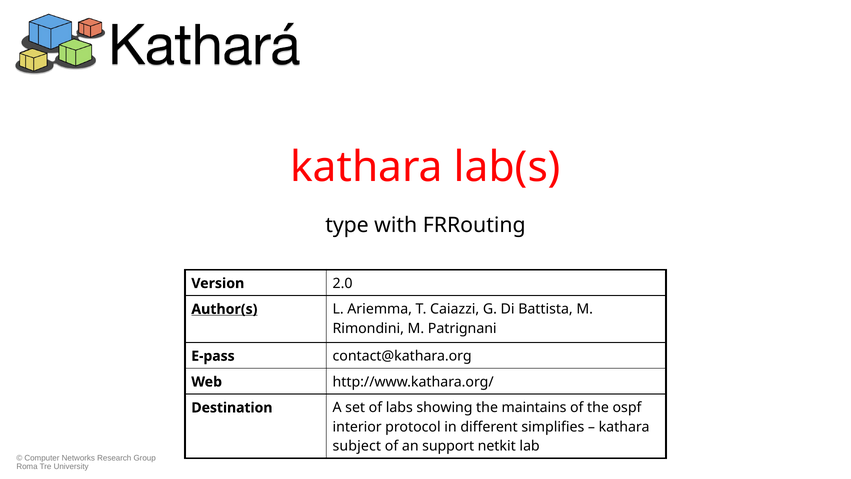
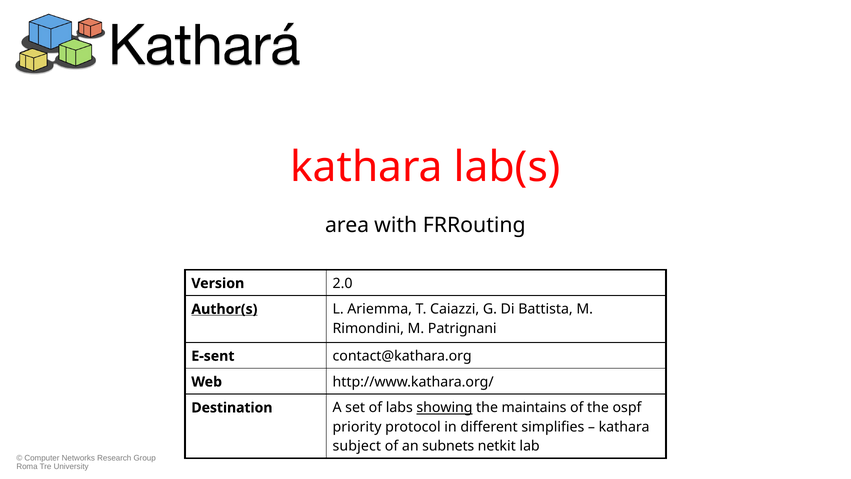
type: type -> area
E-pass: E-pass -> E-sent
showing underline: none -> present
interior: interior -> priority
support: support -> subnets
